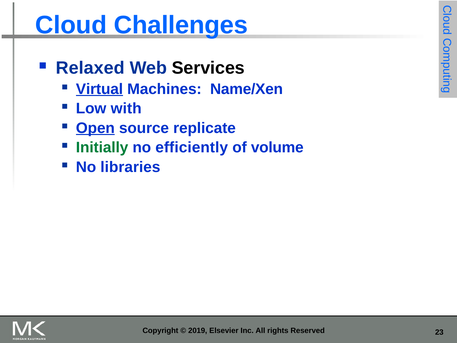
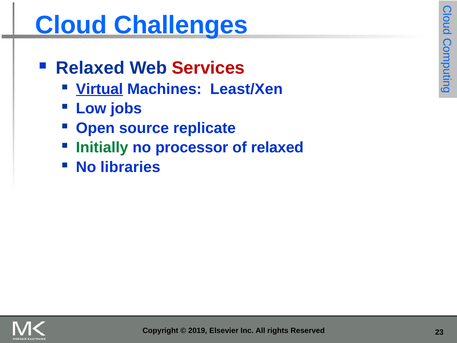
Services colour: black -> red
Name/Xen: Name/Xen -> Least/Xen
with: with -> jobs
Open underline: present -> none
efficiently: efficiently -> processor
of volume: volume -> relaxed
